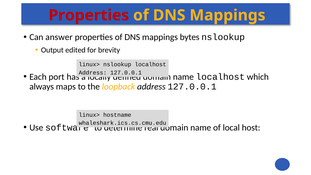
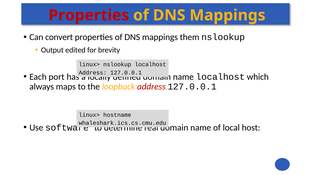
answer: answer -> convert
bytes: bytes -> them
address at (151, 87) colour: black -> red
